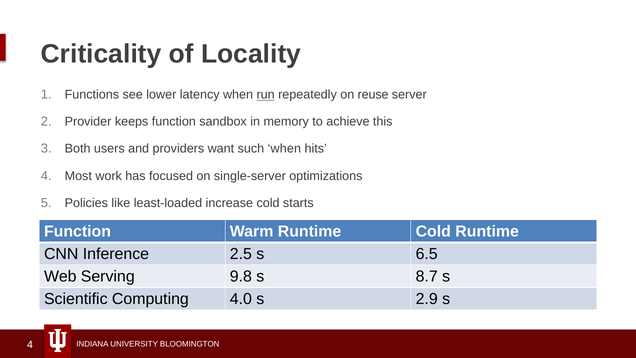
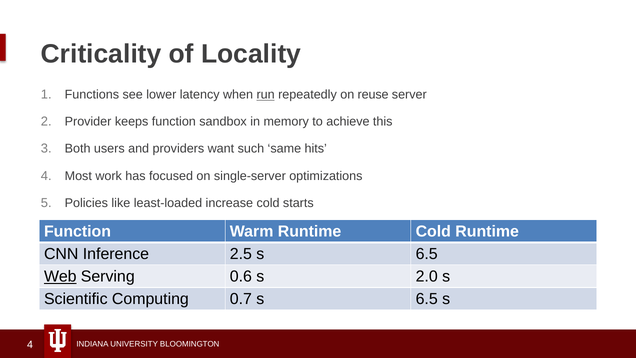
such when: when -> same
Web underline: none -> present
9.8: 9.8 -> 0.6
8.7: 8.7 -> 2.0
4.0: 4.0 -> 0.7
2.9 at (427, 299): 2.9 -> 6.5
